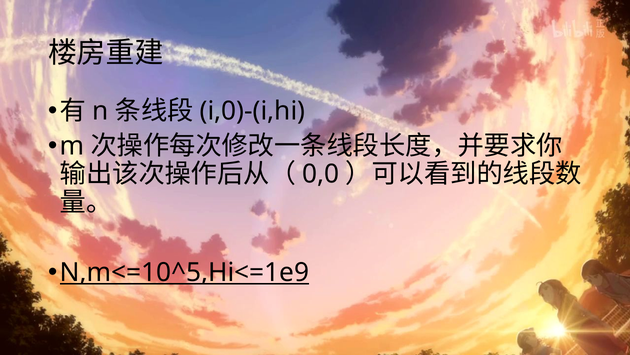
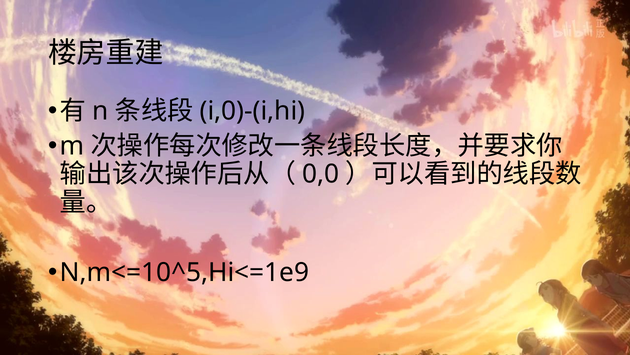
N,m<=10^5,Hi<=1e9 underline: present -> none
